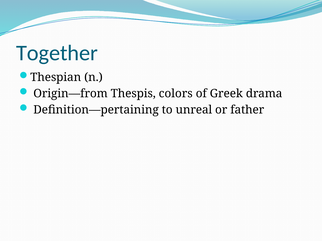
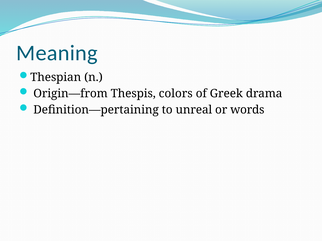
Together: Together -> Meaning
father: father -> words
